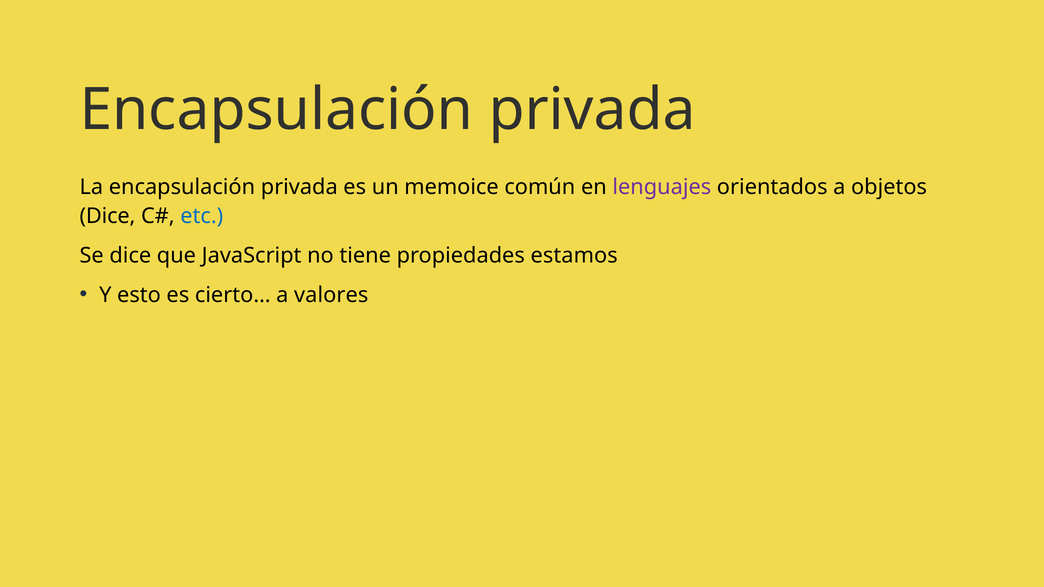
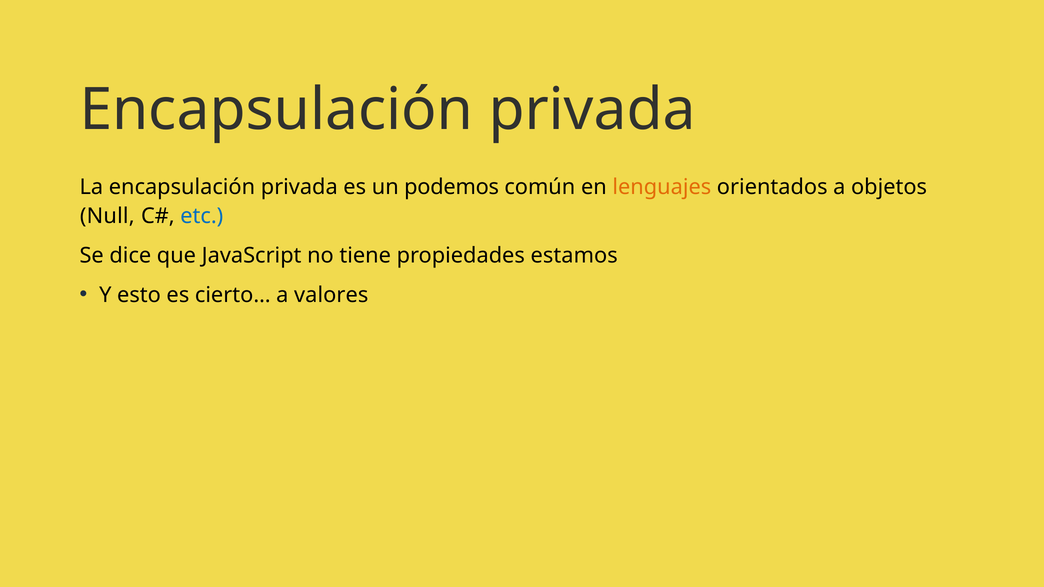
memoice: memoice -> podemos
lenguajes colour: purple -> orange
Dice at (107, 216): Dice -> Null
